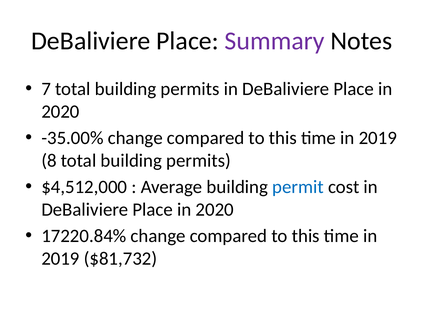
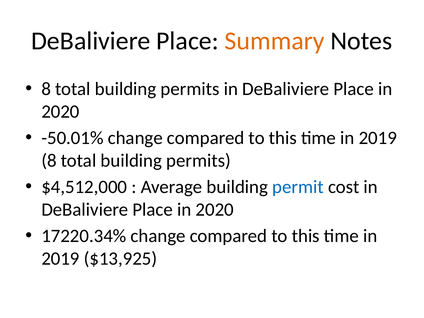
Summary colour: purple -> orange
7 at (46, 89): 7 -> 8
-35.00%: -35.00% -> -50.01%
17220.84%: 17220.84% -> 17220.34%
$81,732: $81,732 -> $13,925
